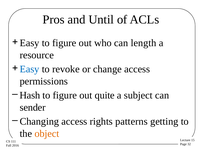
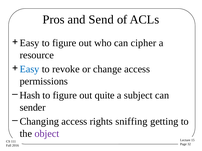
Until: Until -> Send
length: length -> cipher
patterns: patterns -> sniffing
object colour: orange -> purple
